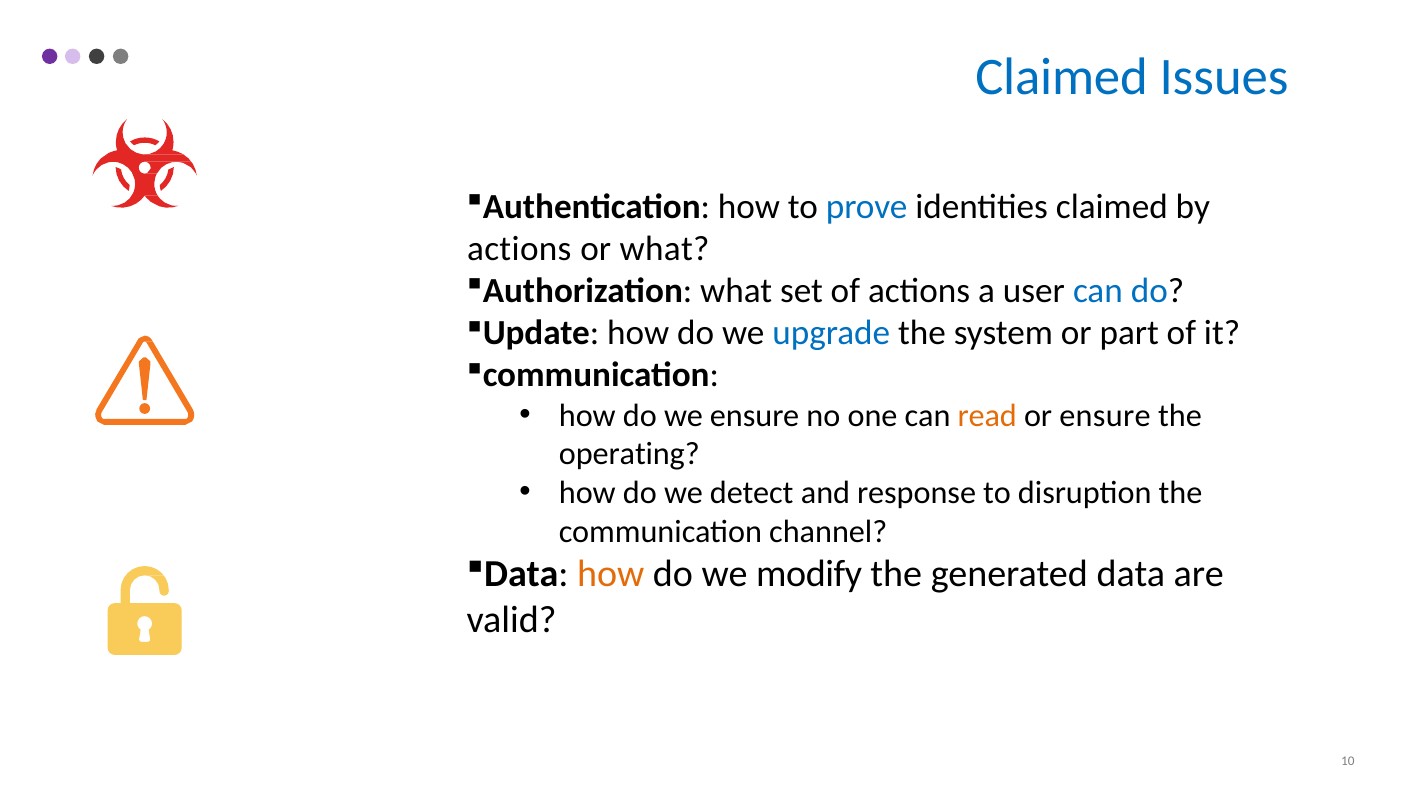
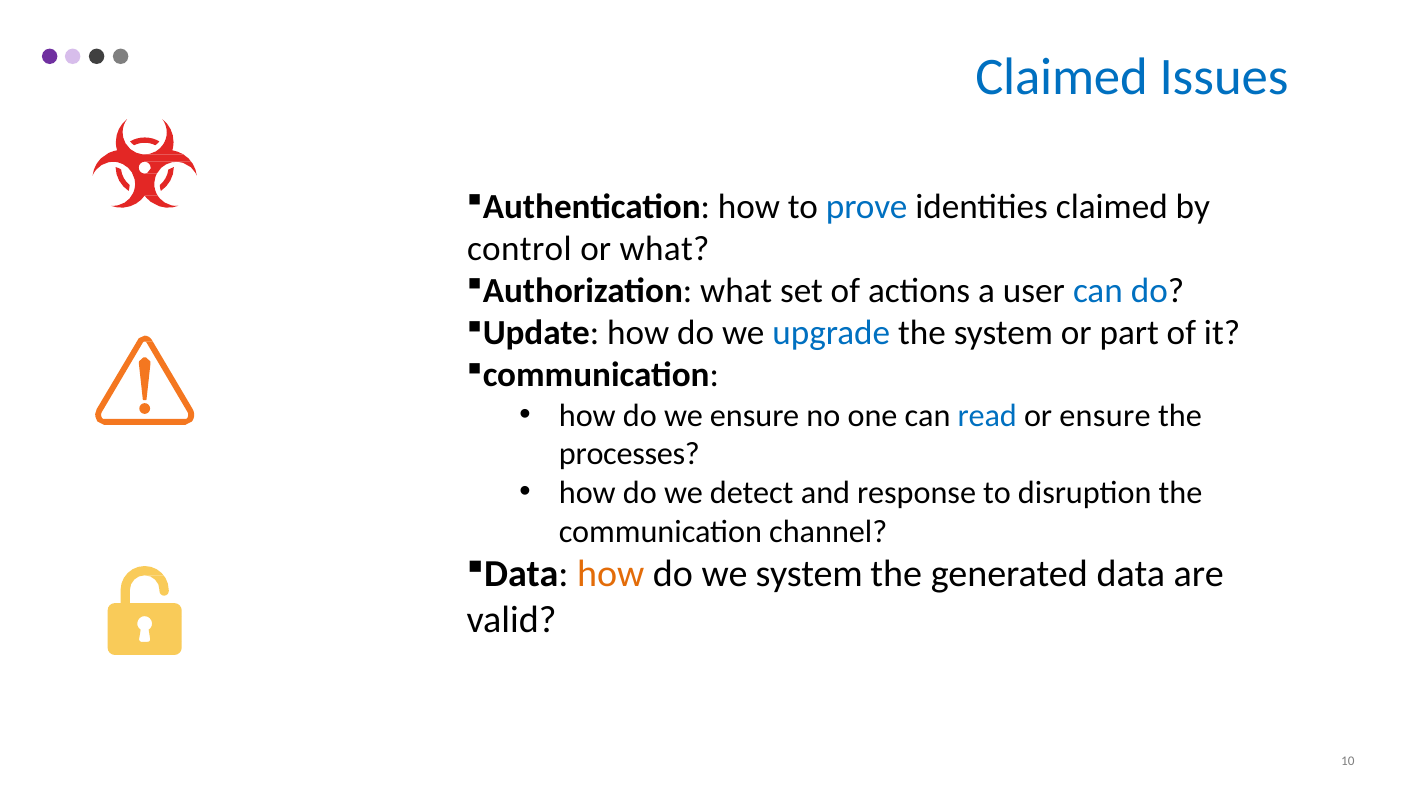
actions at (519, 249): actions -> control
read colour: orange -> blue
operating: operating -> processes
we modify: modify -> system
